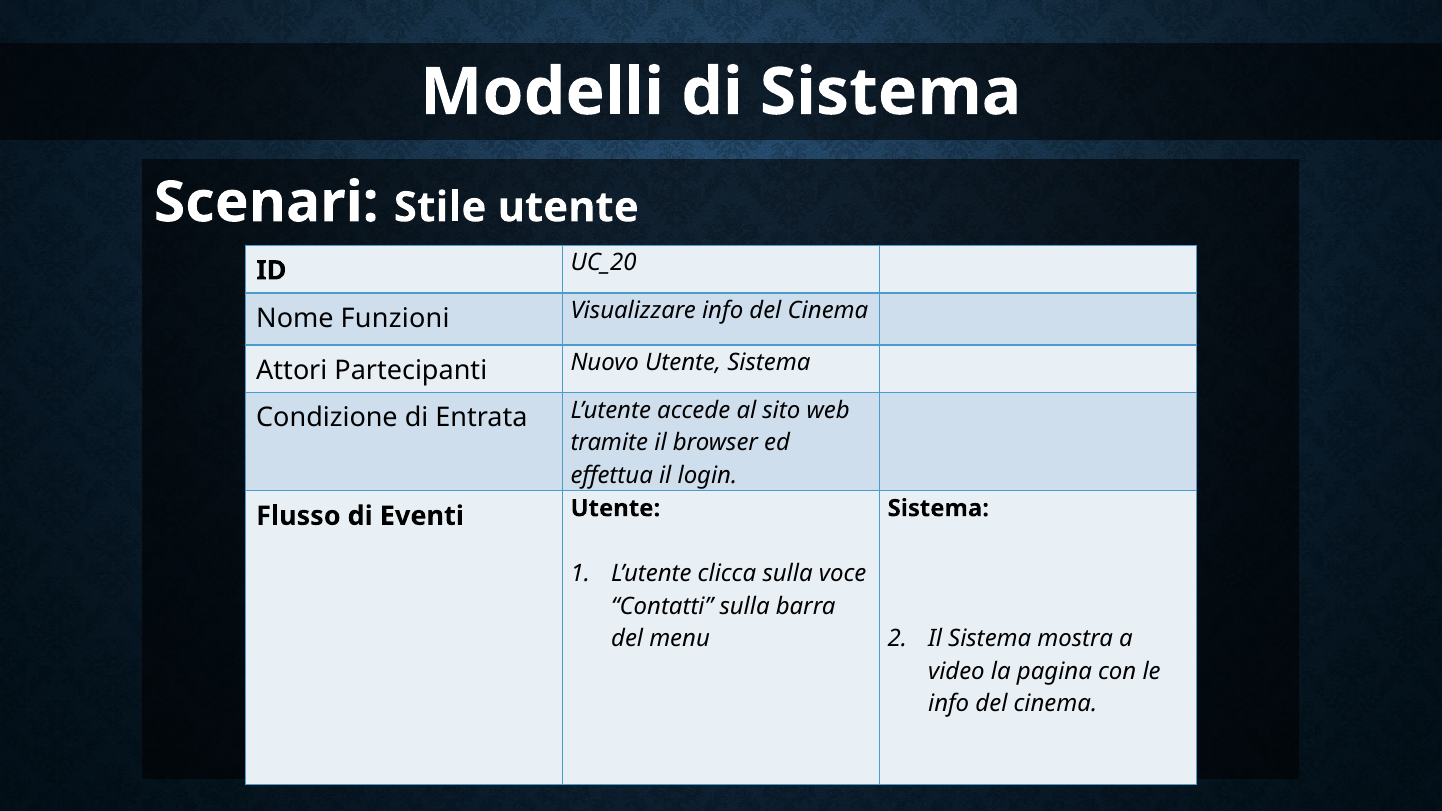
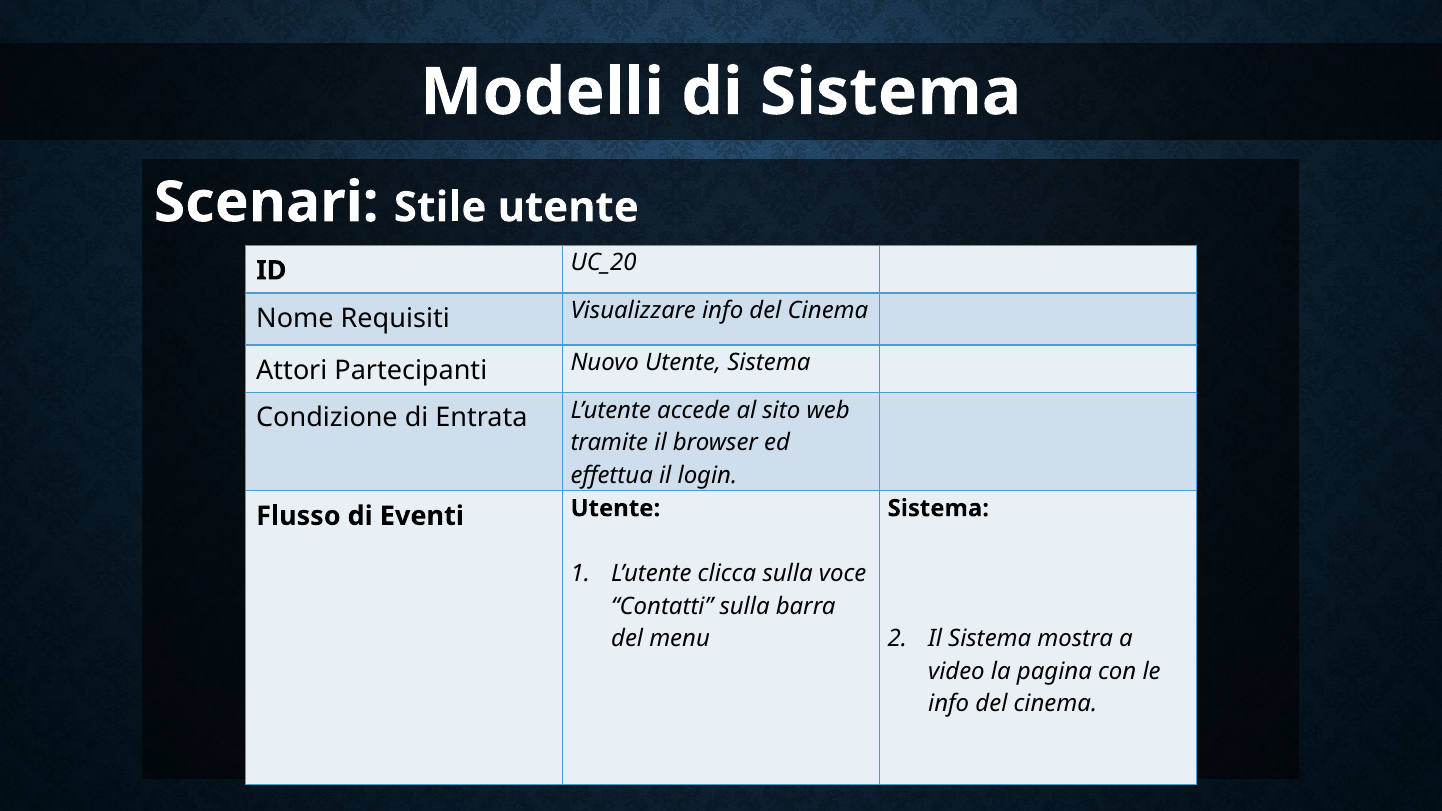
Funzioni: Funzioni -> Requisiti
